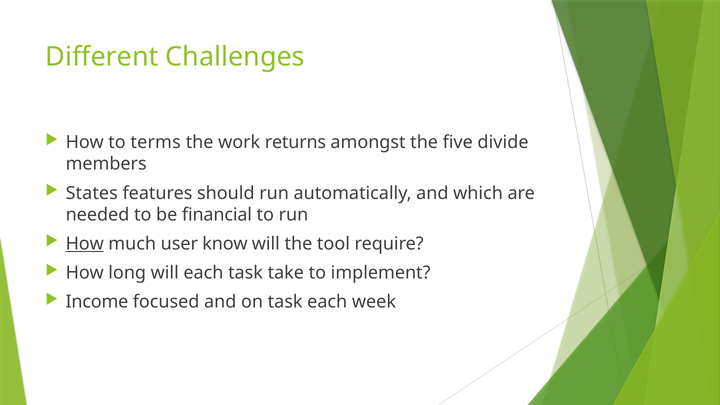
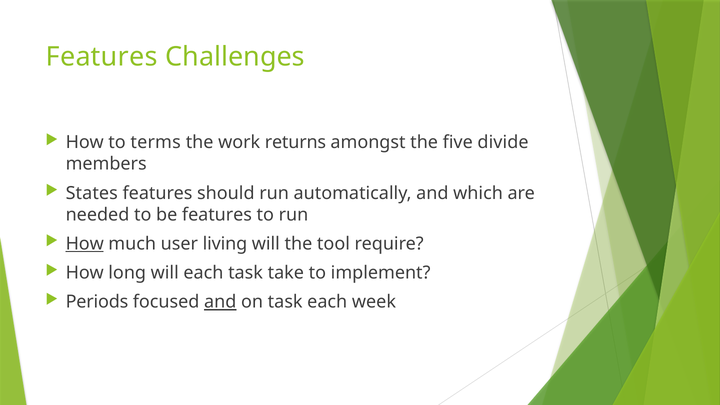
Different at (102, 57): Different -> Features
be financial: financial -> features
know: know -> living
Income: Income -> Periods
and at (220, 302) underline: none -> present
